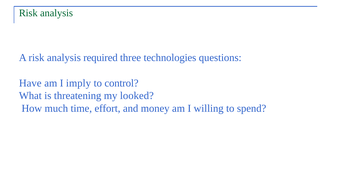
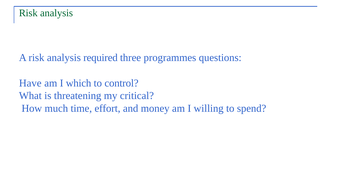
technologies: technologies -> programmes
imply: imply -> which
looked: looked -> critical
